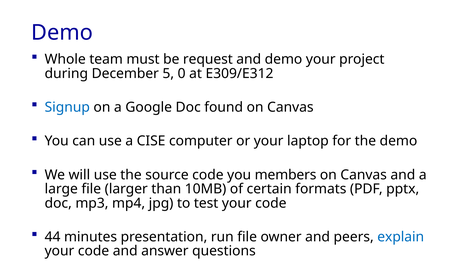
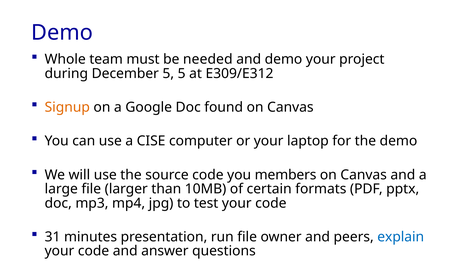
request: request -> needed
5 0: 0 -> 5
Signup colour: blue -> orange
44: 44 -> 31
